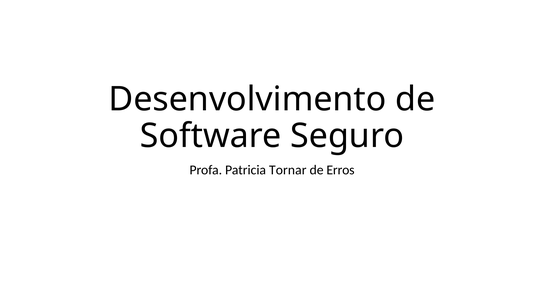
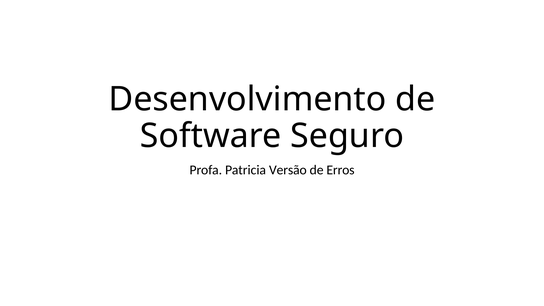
Tornar: Tornar -> Versão
